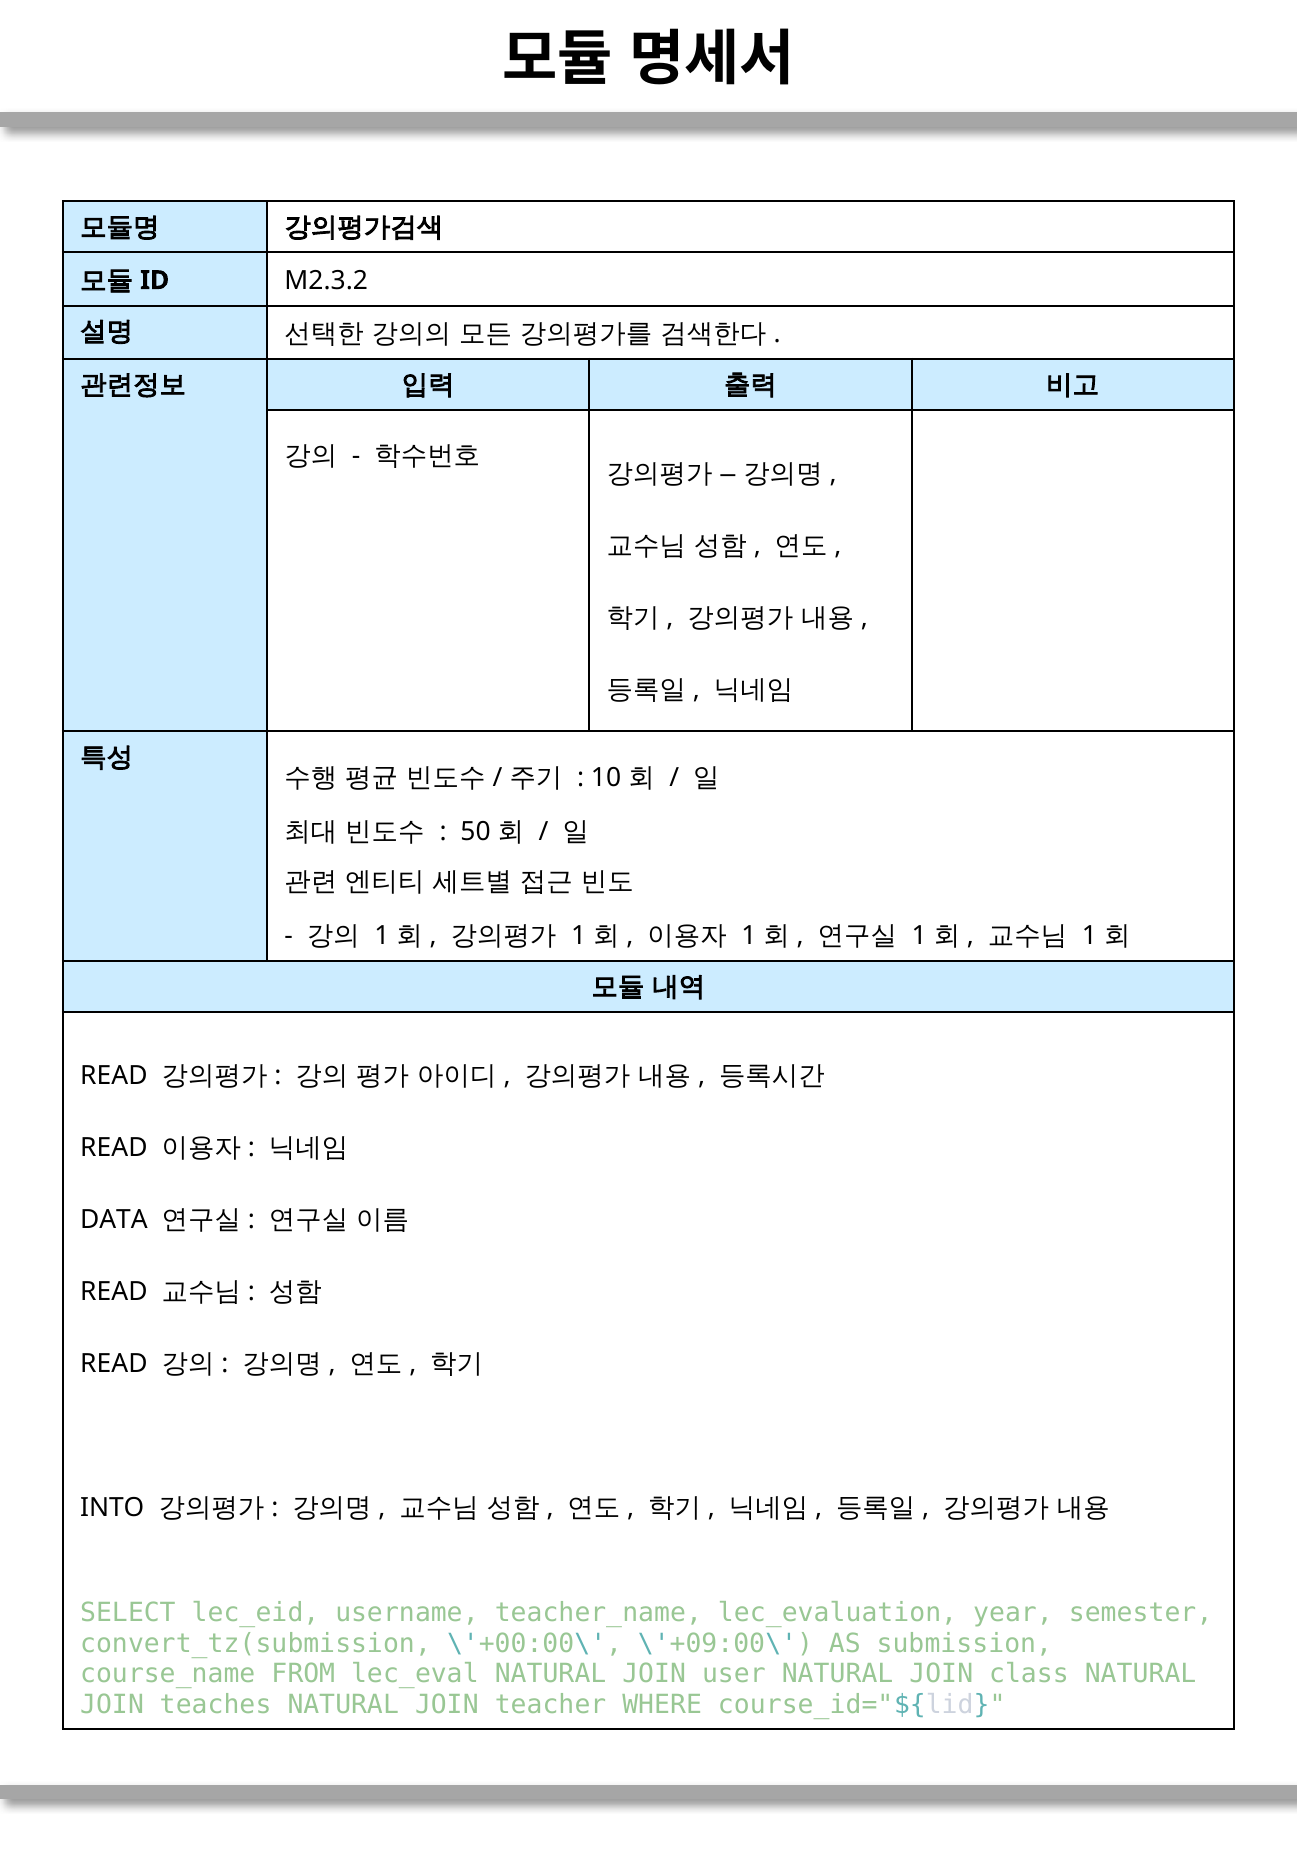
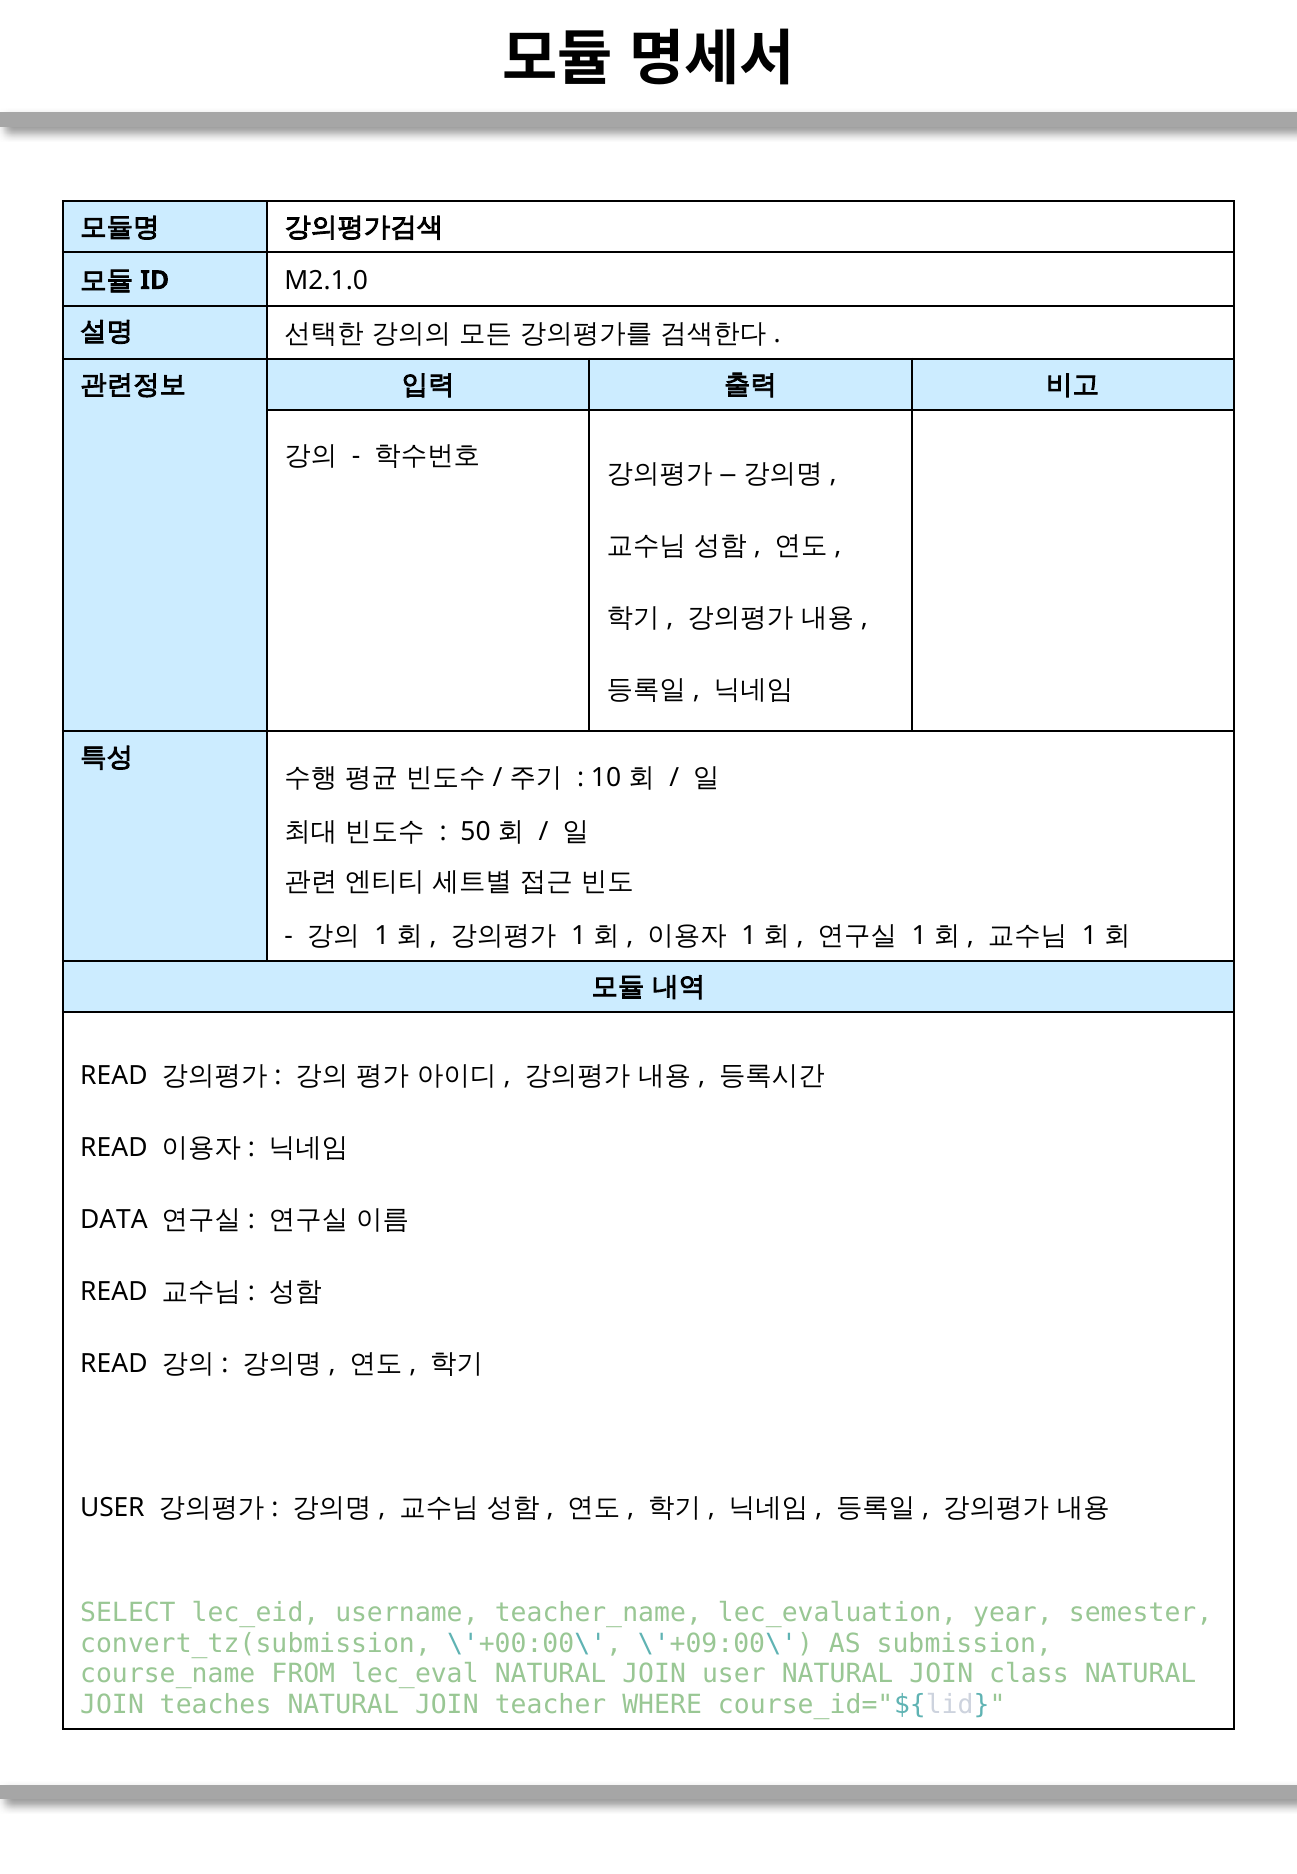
M2.3.2: M2.3.2 -> M2.1.0
INTO at (112, 1508): INTO -> USER
